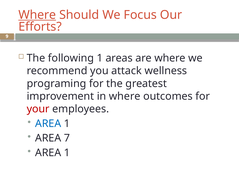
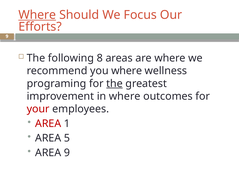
following 1: 1 -> 8
you attack: attack -> where
the at (115, 84) underline: none -> present
AREA at (48, 124) colour: blue -> red
7: 7 -> 5
1 at (67, 153): 1 -> 9
